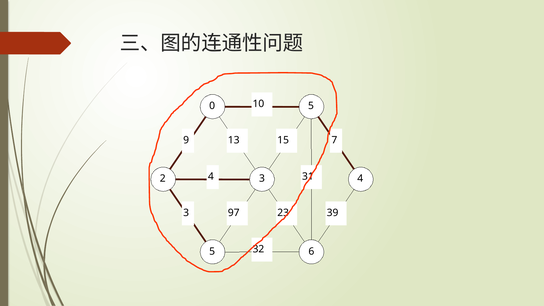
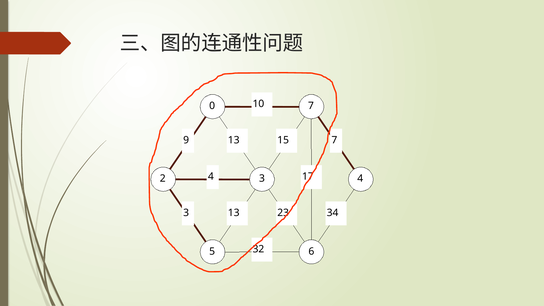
0 5: 5 -> 7
31: 31 -> 17
3 97: 97 -> 13
39: 39 -> 34
